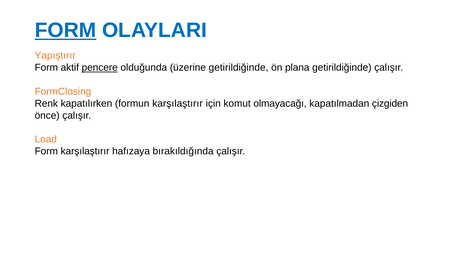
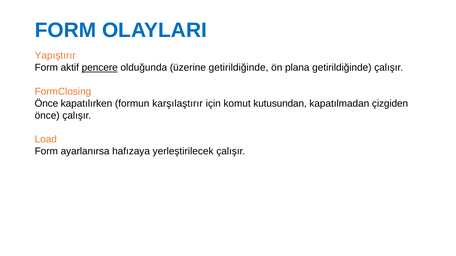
FORM at (66, 30) underline: present -> none
Renk at (46, 104): Renk -> Önce
olmayacağı: olmayacağı -> kutusundan
Form karşılaştırır: karşılaştırır -> ayarlanırsa
bırakıldığında: bırakıldığında -> yerleştirilecek
